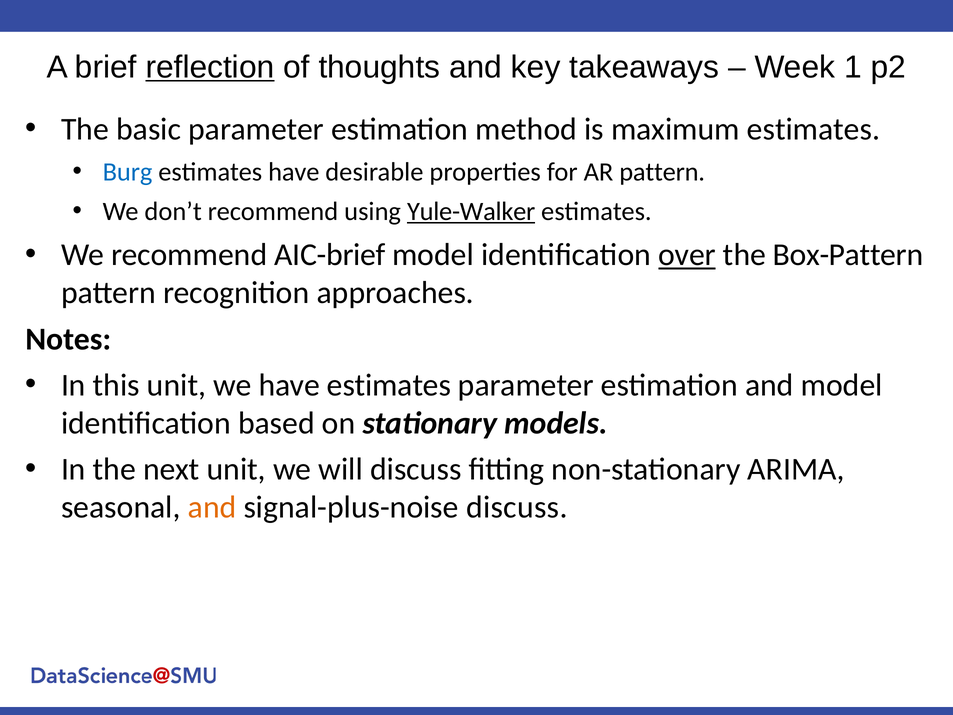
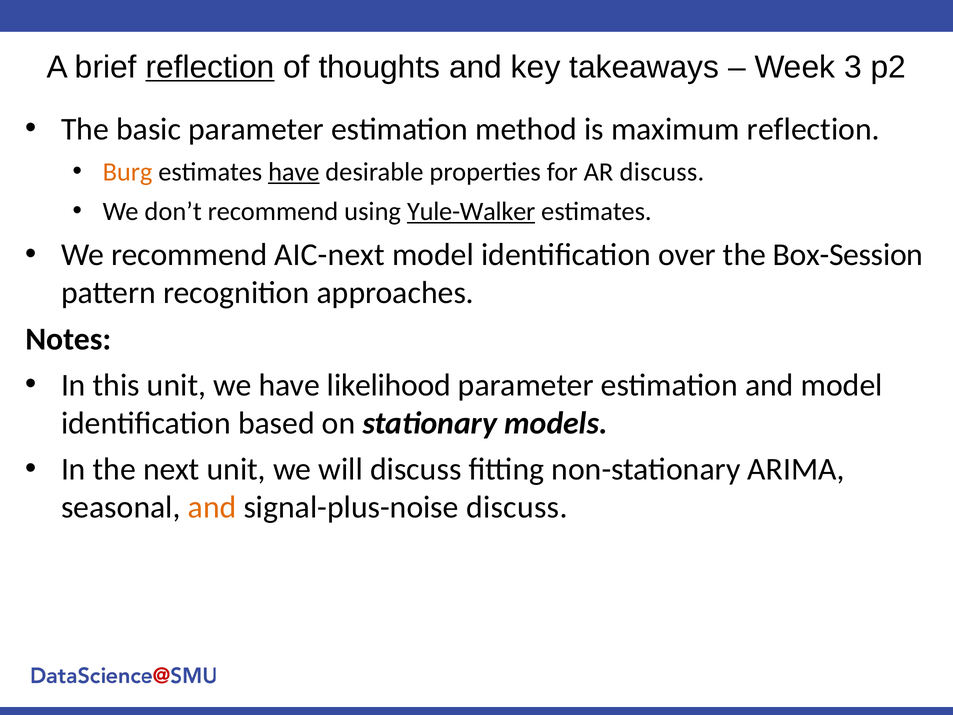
1: 1 -> 3
maximum estimates: estimates -> reflection
Burg colour: blue -> orange
have at (294, 172) underline: none -> present
AR pattern: pattern -> discuss
AIC-brief: AIC-brief -> AIC-next
over underline: present -> none
Box-Pattern: Box-Pattern -> Box-Session
have estimates: estimates -> likelihood
